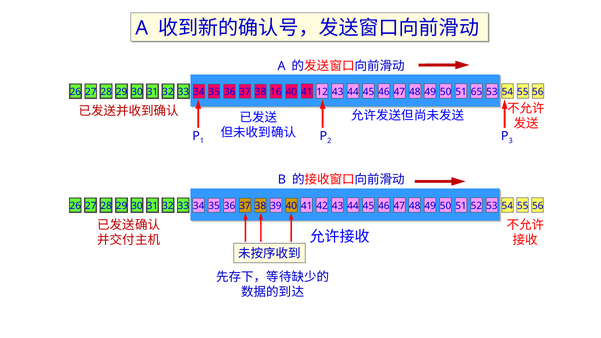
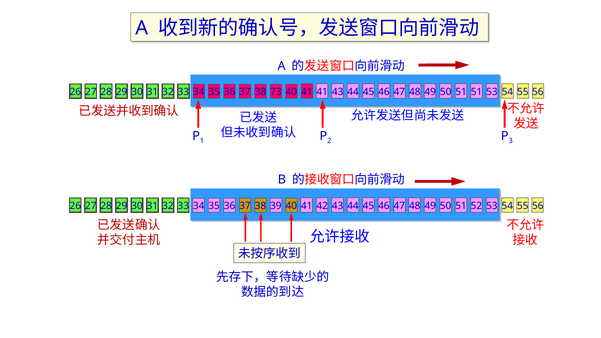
16: 16 -> 73
41 12: 12 -> 41
51 65: 65 -> 51
